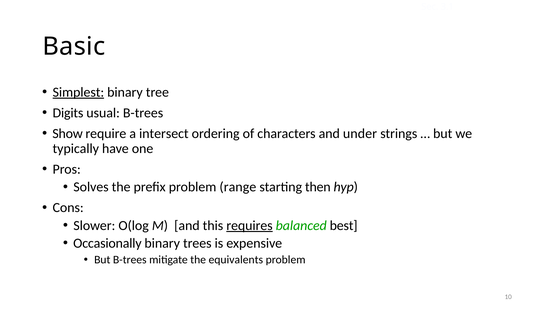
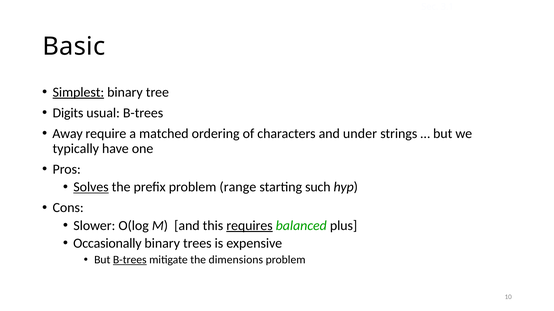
Show: Show -> Away
intersect: intersect -> matched
Solves underline: none -> present
then: then -> such
best: best -> plus
B-trees at (130, 260) underline: none -> present
equivalents: equivalents -> dimensions
